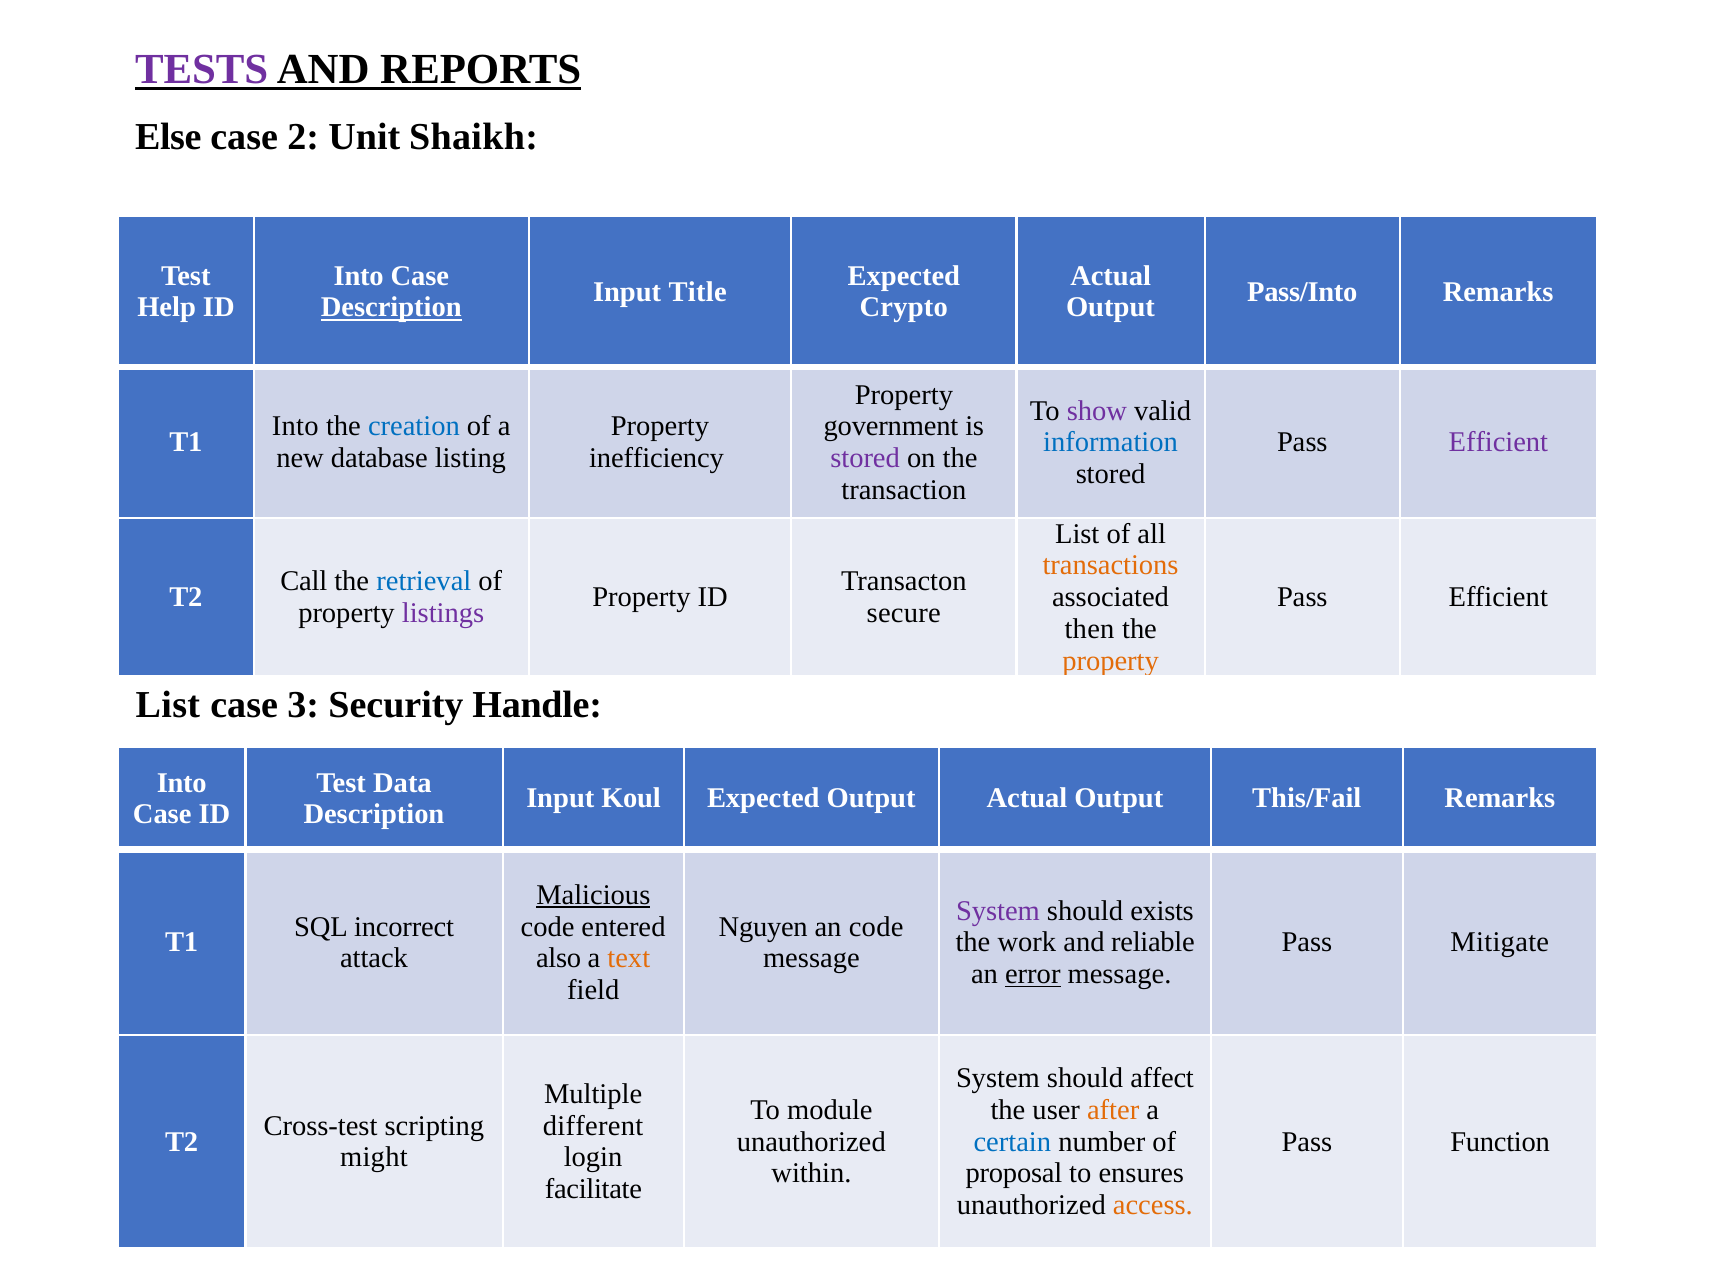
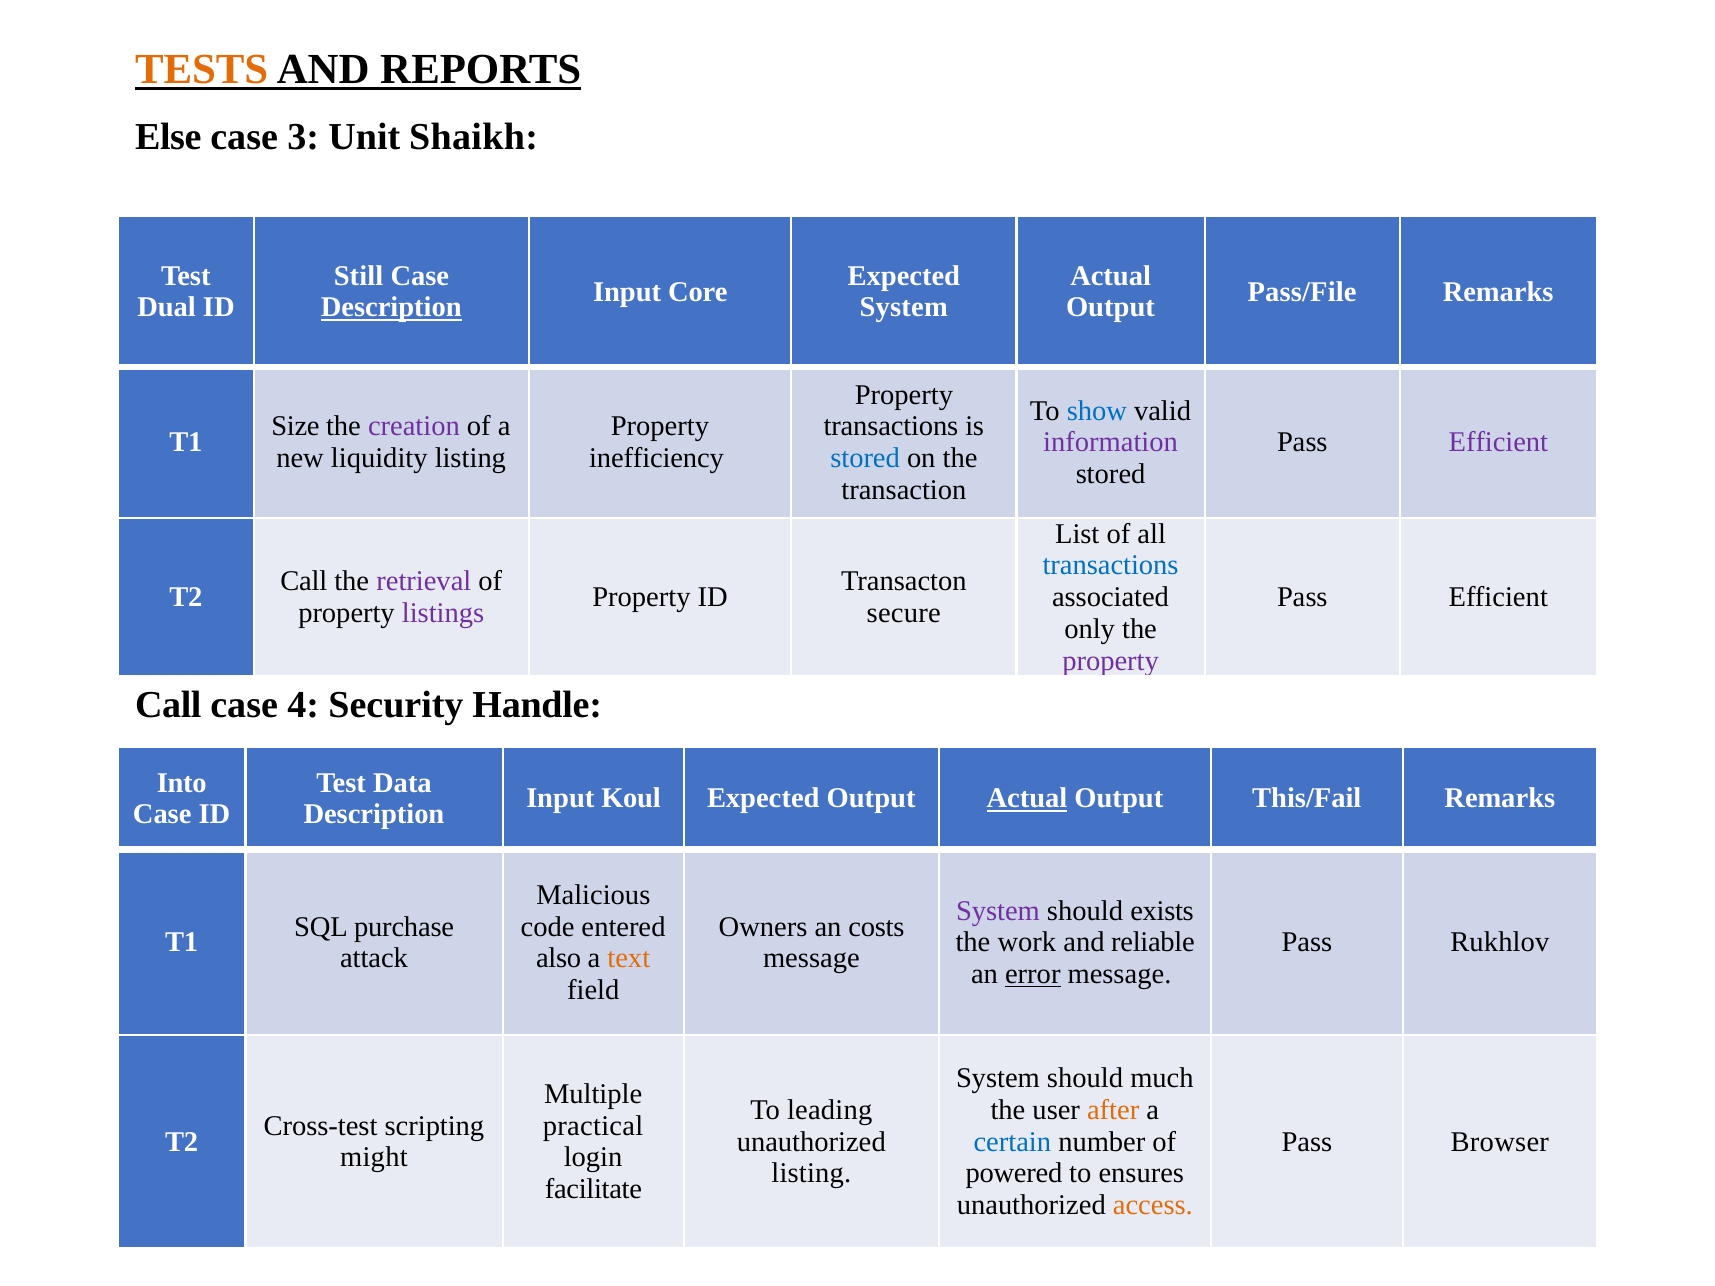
TESTS colour: purple -> orange
2: 2 -> 3
Into at (359, 276): Into -> Still
Title: Title -> Core
Pass/Into: Pass/Into -> Pass/File
Help: Help -> Dual
Crypto at (904, 308): Crypto -> System
show colour: purple -> blue
Into at (295, 427): Into -> Size
creation colour: blue -> purple
government at (891, 427): government -> transactions
information colour: blue -> purple
database: database -> liquidity
stored at (865, 458) colour: purple -> blue
transactions at (1111, 566) colour: orange -> blue
retrieval colour: blue -> purple
then: then -> only
property at (1111, 661) colour: orange -> purple
List at (168, 705): List -> Call
3: 3 -> 4
Actual at (1027, 799) underline: none -> present
Malicious underline: present -> none
incorrect: incorrect -> purchase
Nguyen: Nguyen -> Owners
an code: code -> costs
Mitigate: Mitigate -> Rukhlov
affect: affect -> much
module: module -> leading
different: different -> practical
Function: Function -> Browser
within at (811, 1174): within -> listing
proposal: proposal -> powered
